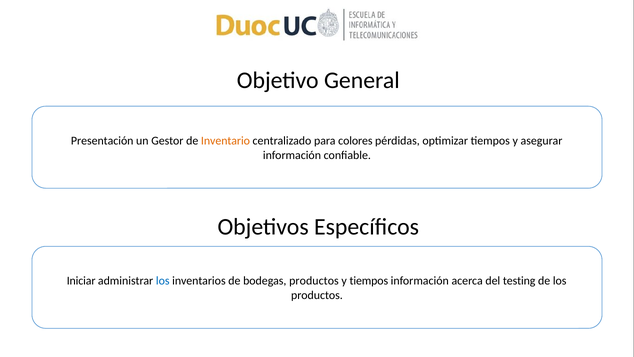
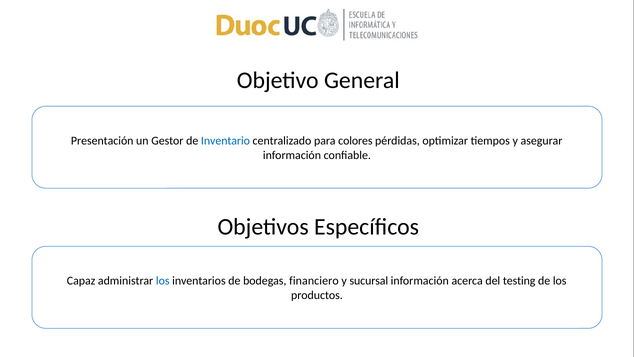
Inventario colour: orange -> blue
Iniciar: Iniciar -> Capaz
bodegas productos: productos -> financiero
y tiempos: tiempos -> sucursal
